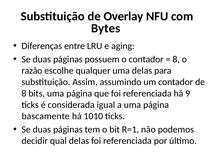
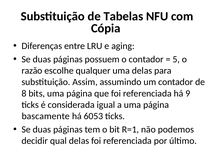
Overlay: Overlay -> Tabelas
Bytes: Bytes -> Cópia
8 at (176, 60): 8 -> 5
1010: 1010 -> 6053
